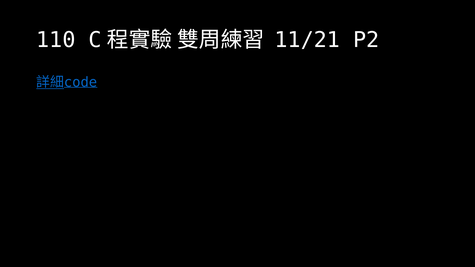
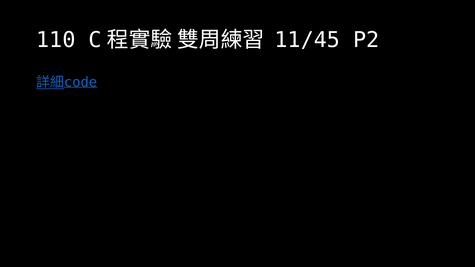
11/21: 11/21 -> 11/45
